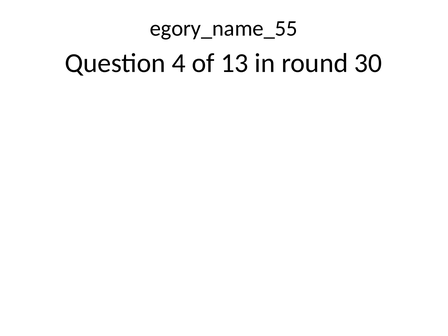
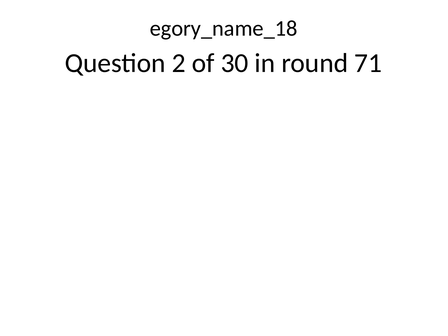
egory_name_55: egory_name_55 -> egory_name_18
4: 4 -> 2
13: 13 -> 30
30: 30 -> 71
